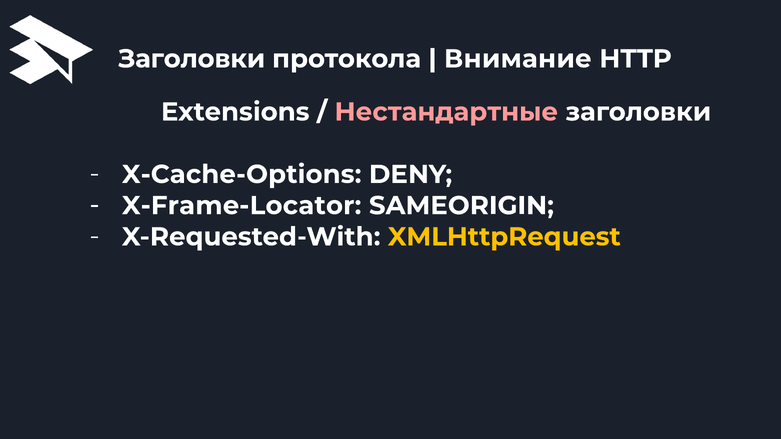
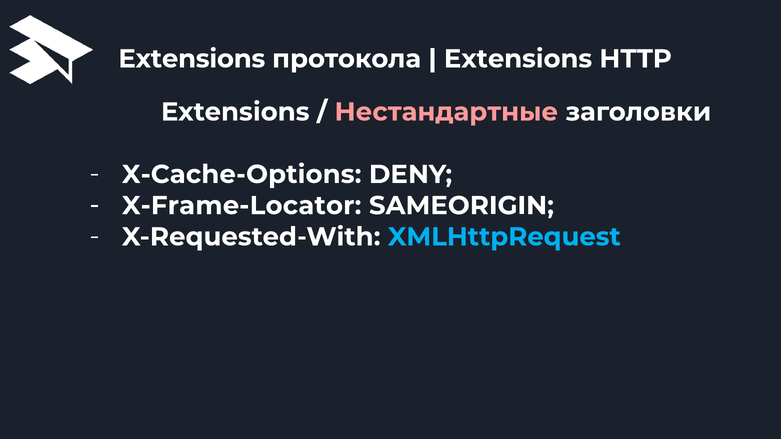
Заголовки at (192, 59): Заголовки -> Extensions
Внимание at (518, 59): Внимание -> Extensions
XMLHttpRequest colour: yellow -> light blue
